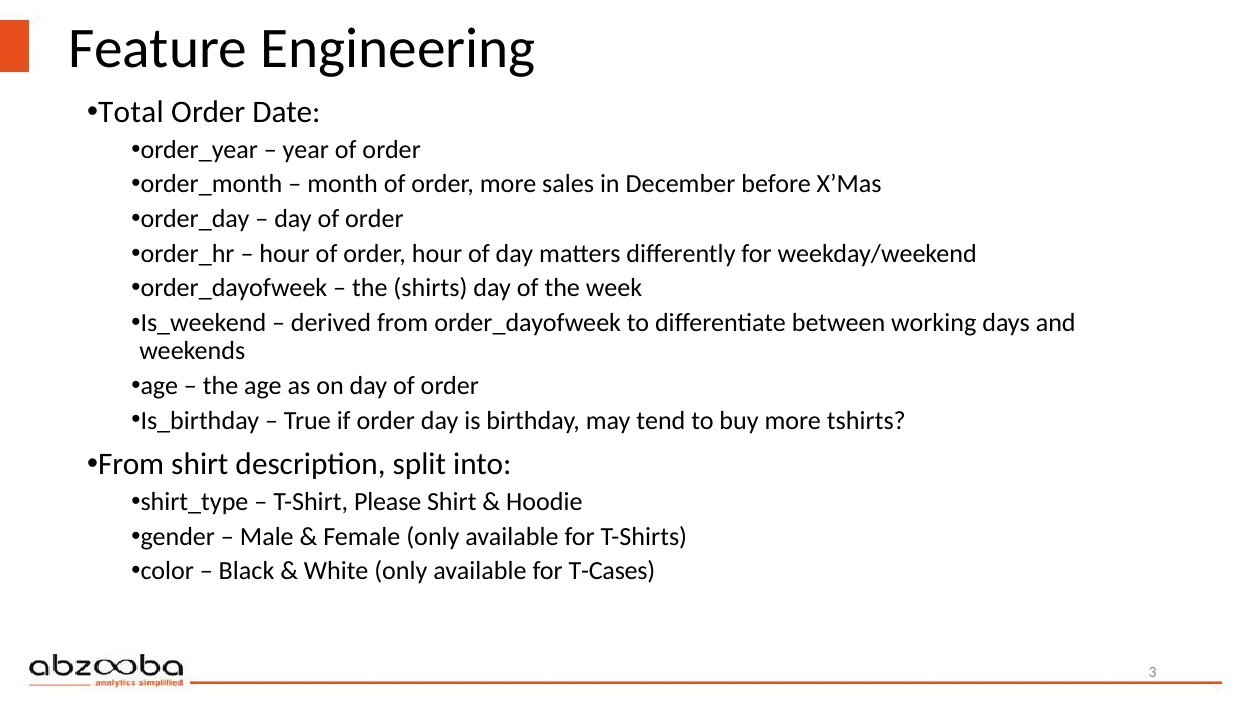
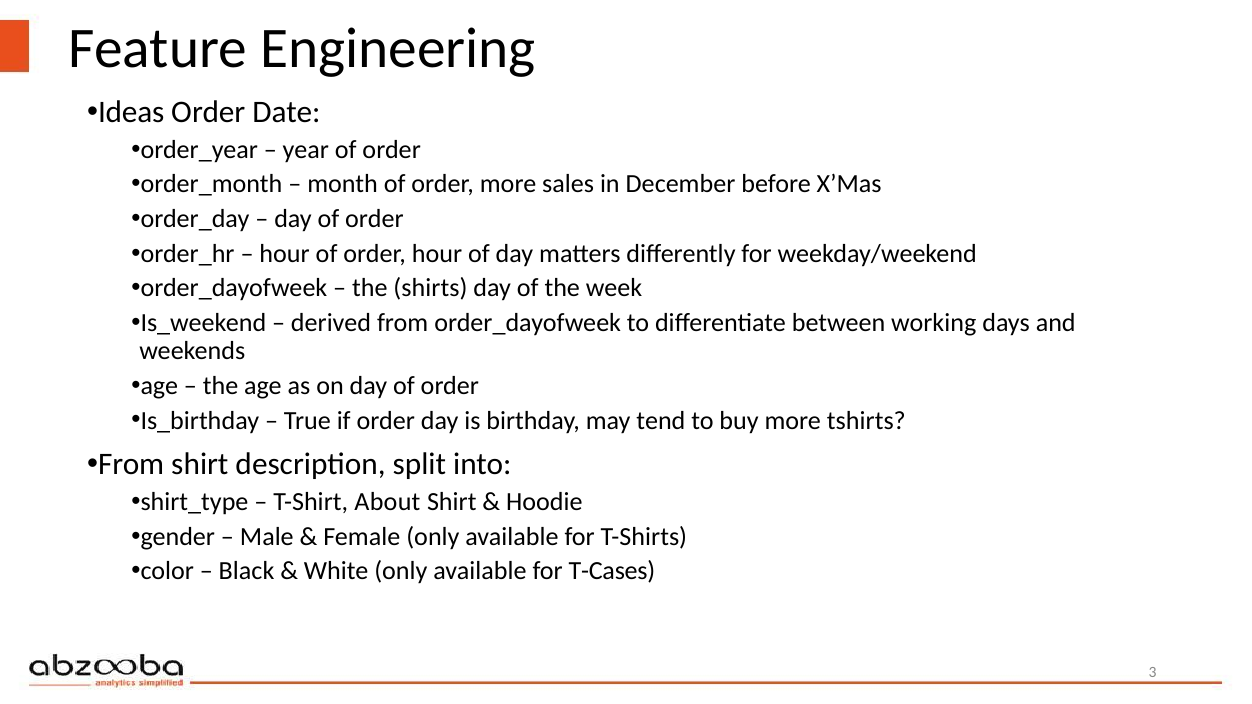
Total: Total -> Ideas
Please: Please -> About
